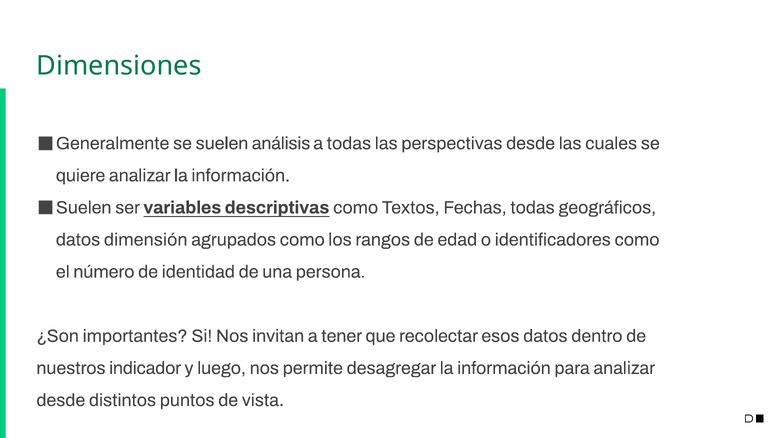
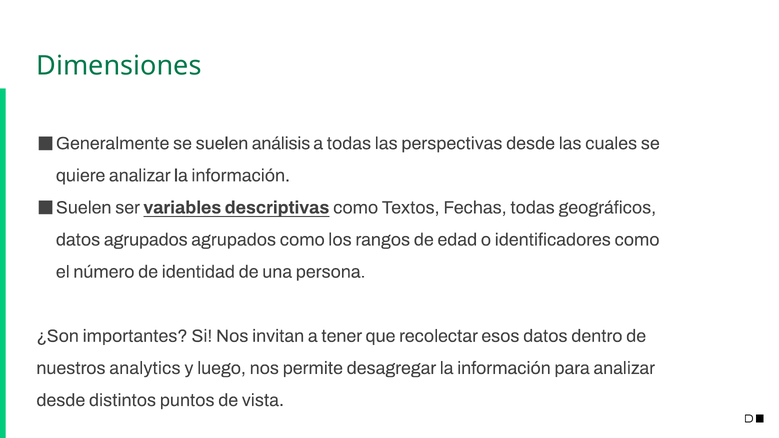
datos dimensión: dimensión -> agrupados
indicador: indicador -> analytics
